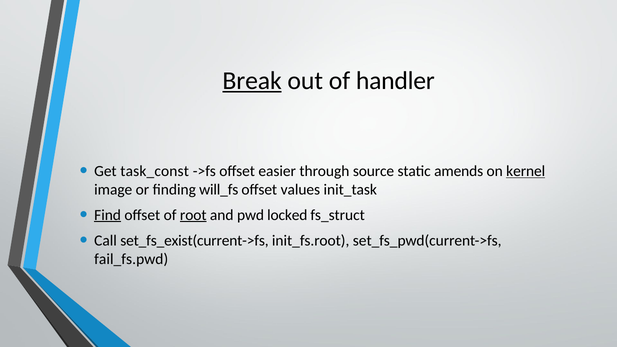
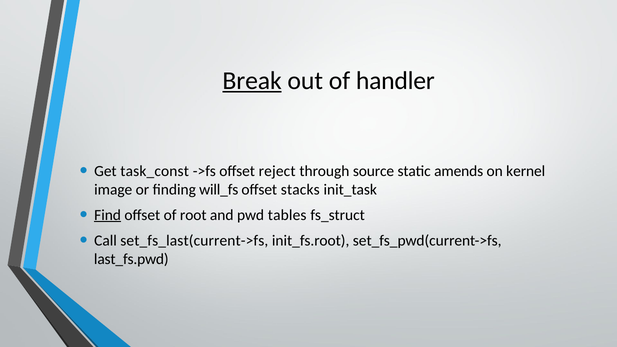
easier: easier -> reject
kernel underline: present -> none
values: values -> stacks
root underline: present -> none
locked: locked -> tables
set_fs_exist(current->fs: set_fs_exist(current->fs -> set_fs_last(current->fs
fail_fs.pwd: fail_fs.pwd -> last_fs.pwd
